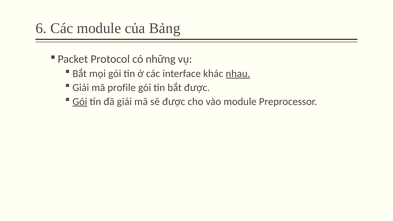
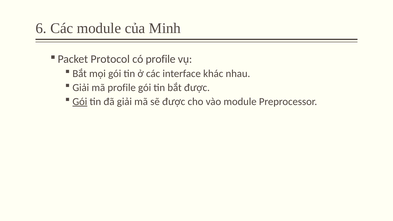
Bảng: Bảng -> Minh
có những: những -> profile
nhau underline: present -> none
